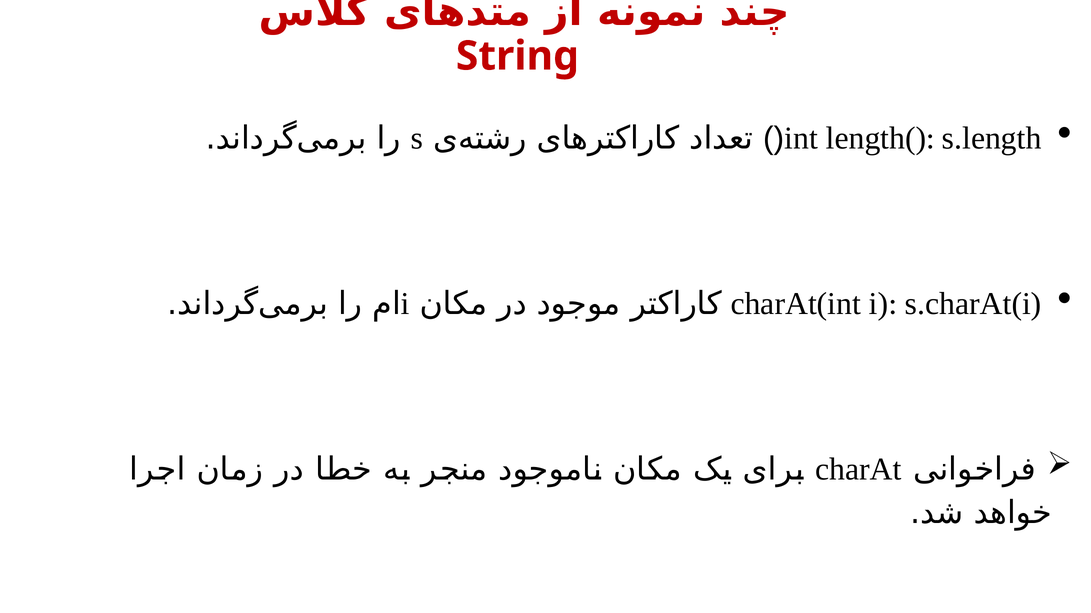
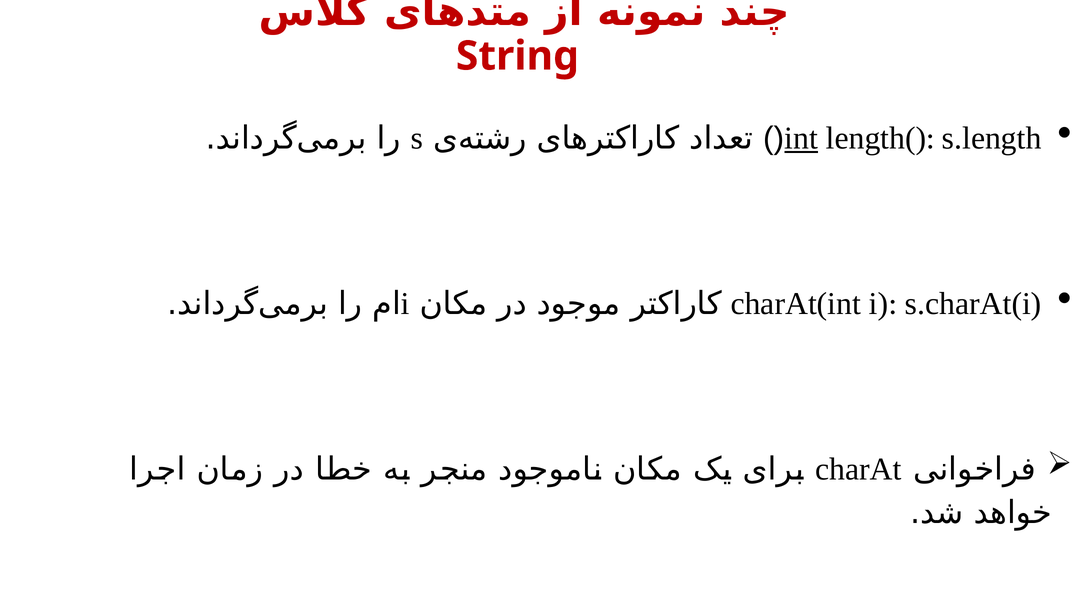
int underline: none -> present
